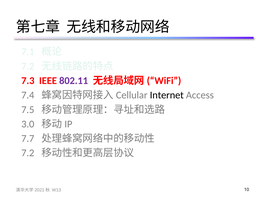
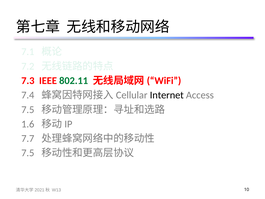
802.11 colour: purple -> green
3.0: 3.0 -> 1.6
7.2 at (28, 153): 7.2 -> 7.5
